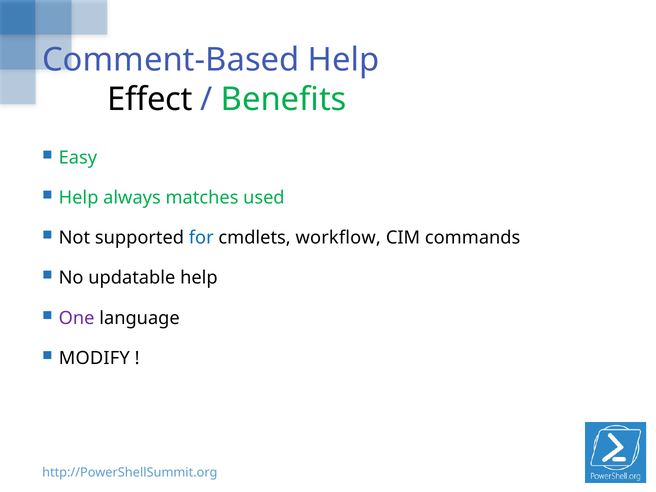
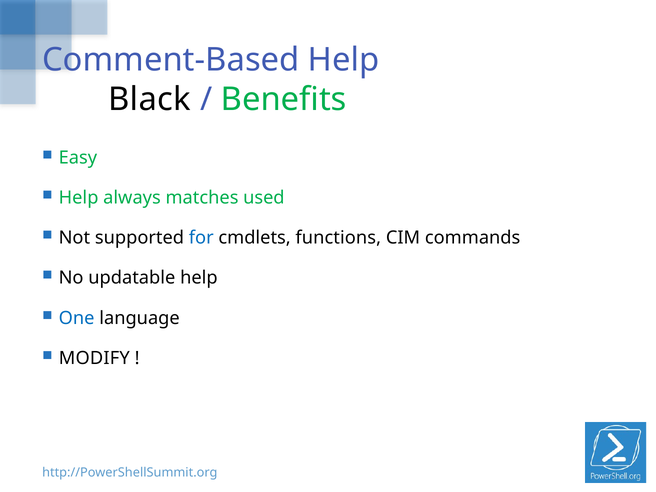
Effect: Effect -> Black
workflow: workflow -> functions
One colour: purple -> blue
